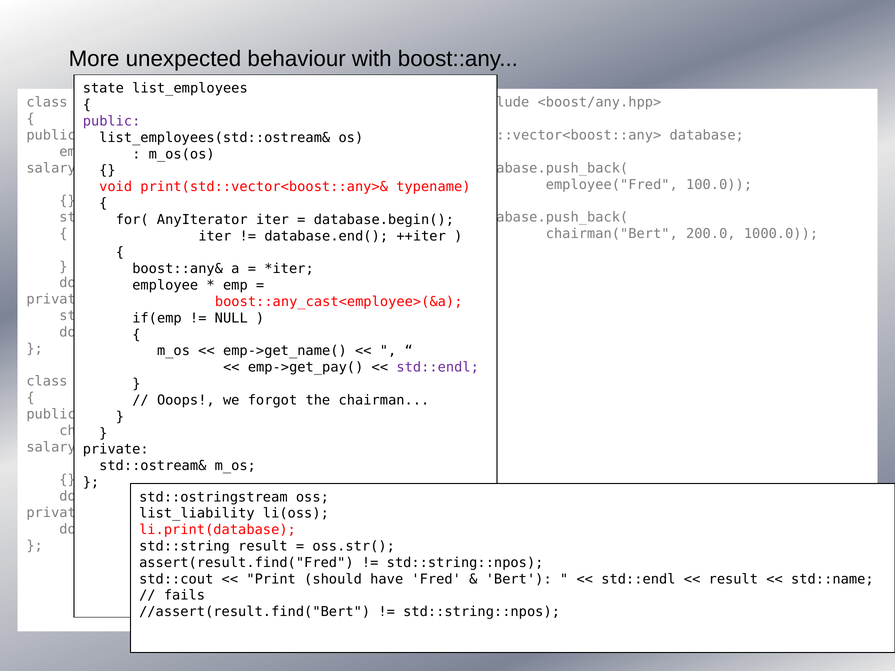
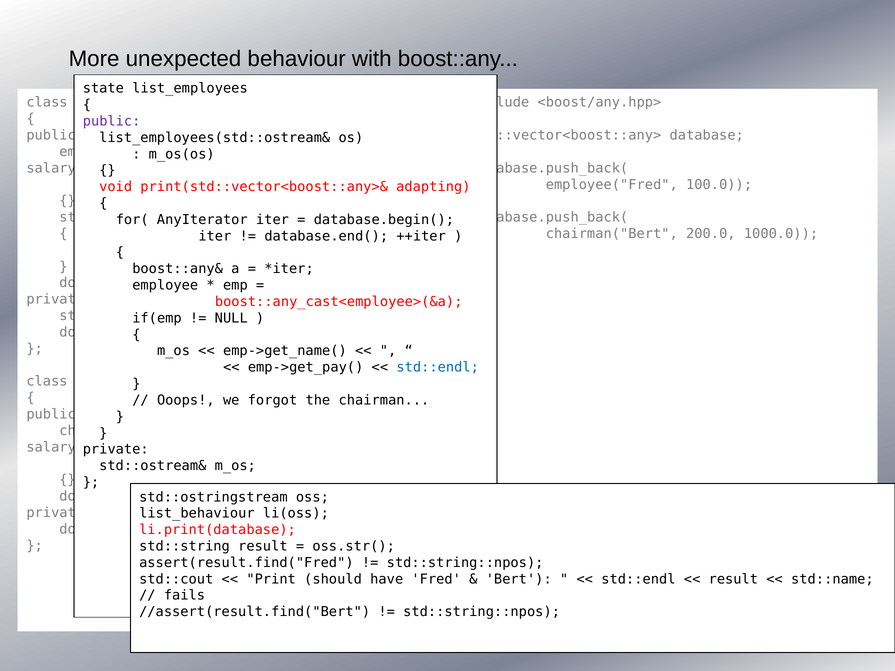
typename: typename -> adapting
std::endl at (438, 368) colour: purple -> blue
list_liability: list_liability -> list_behaviour
